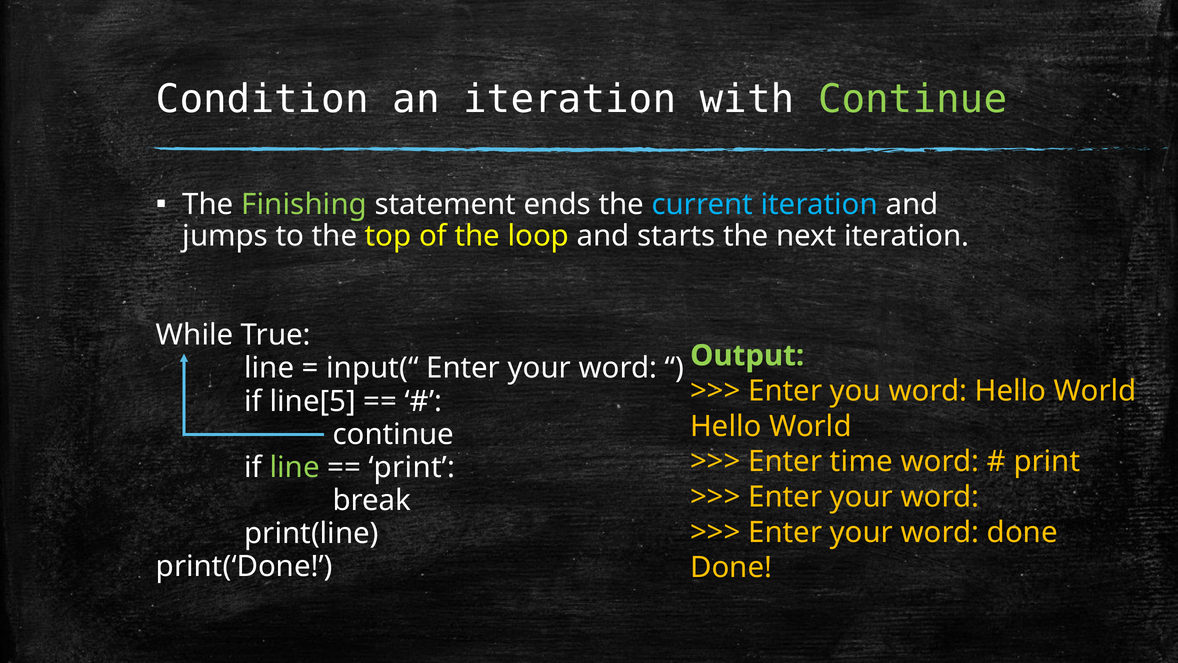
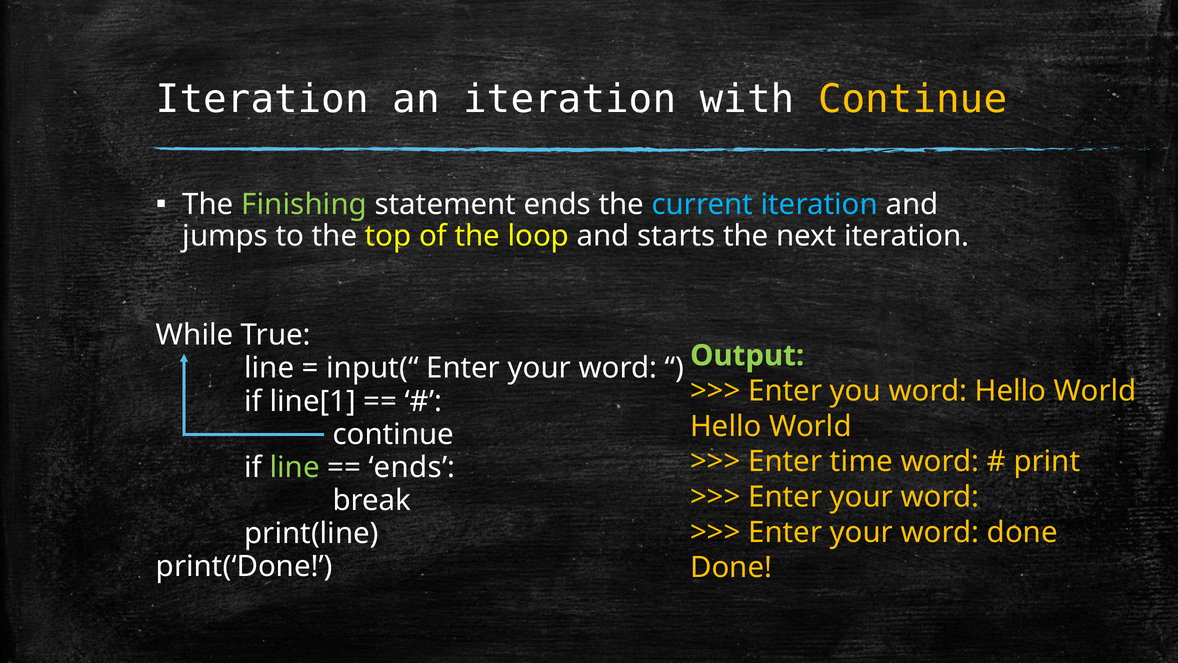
Condition at (262, 99): Condition -> Iteration
Continue at (913, 99) colour: light green -> yellow
line[5: line[5 -> line[1
print at (412, 467): print -> ends
